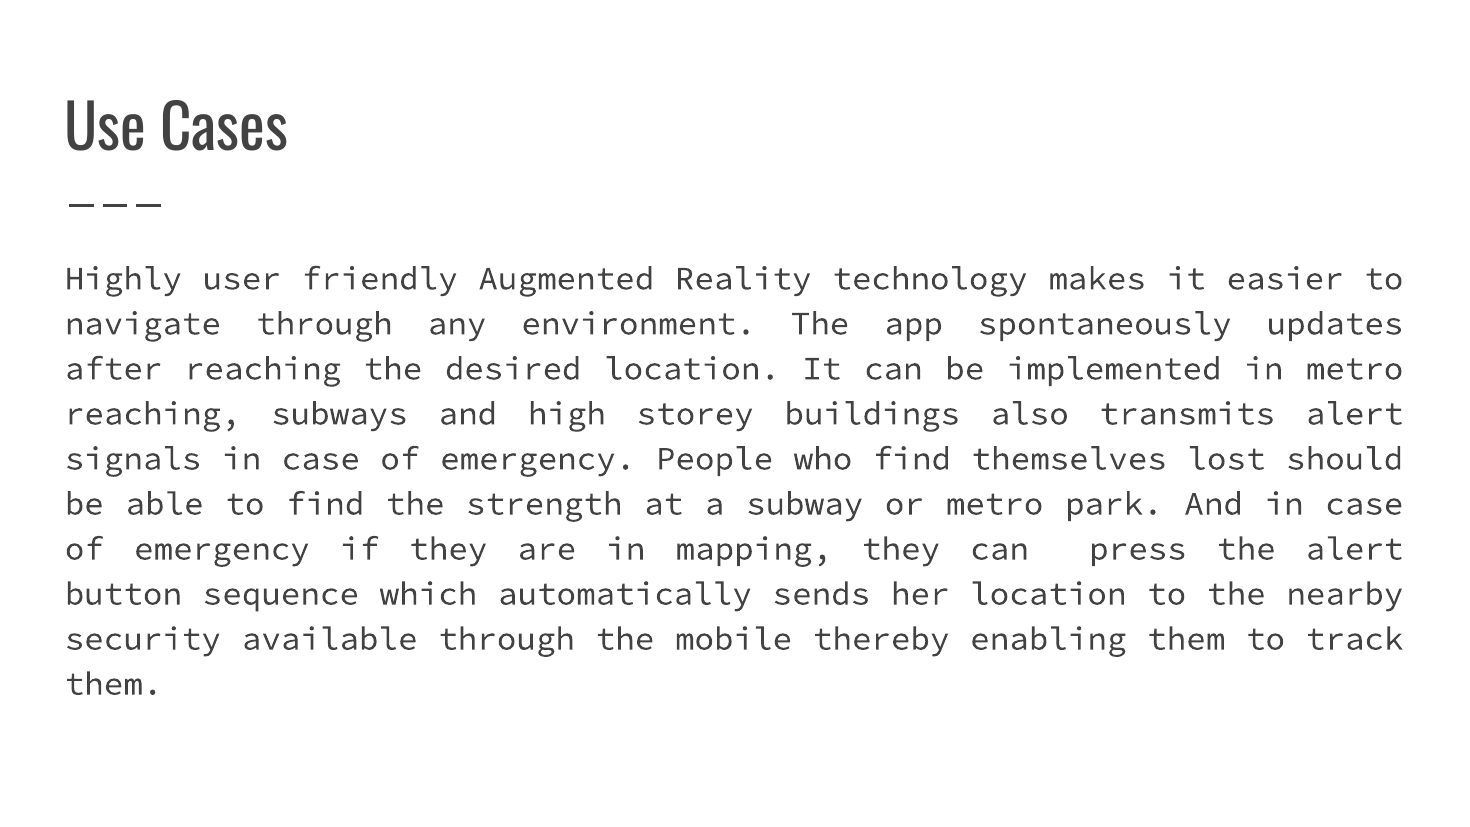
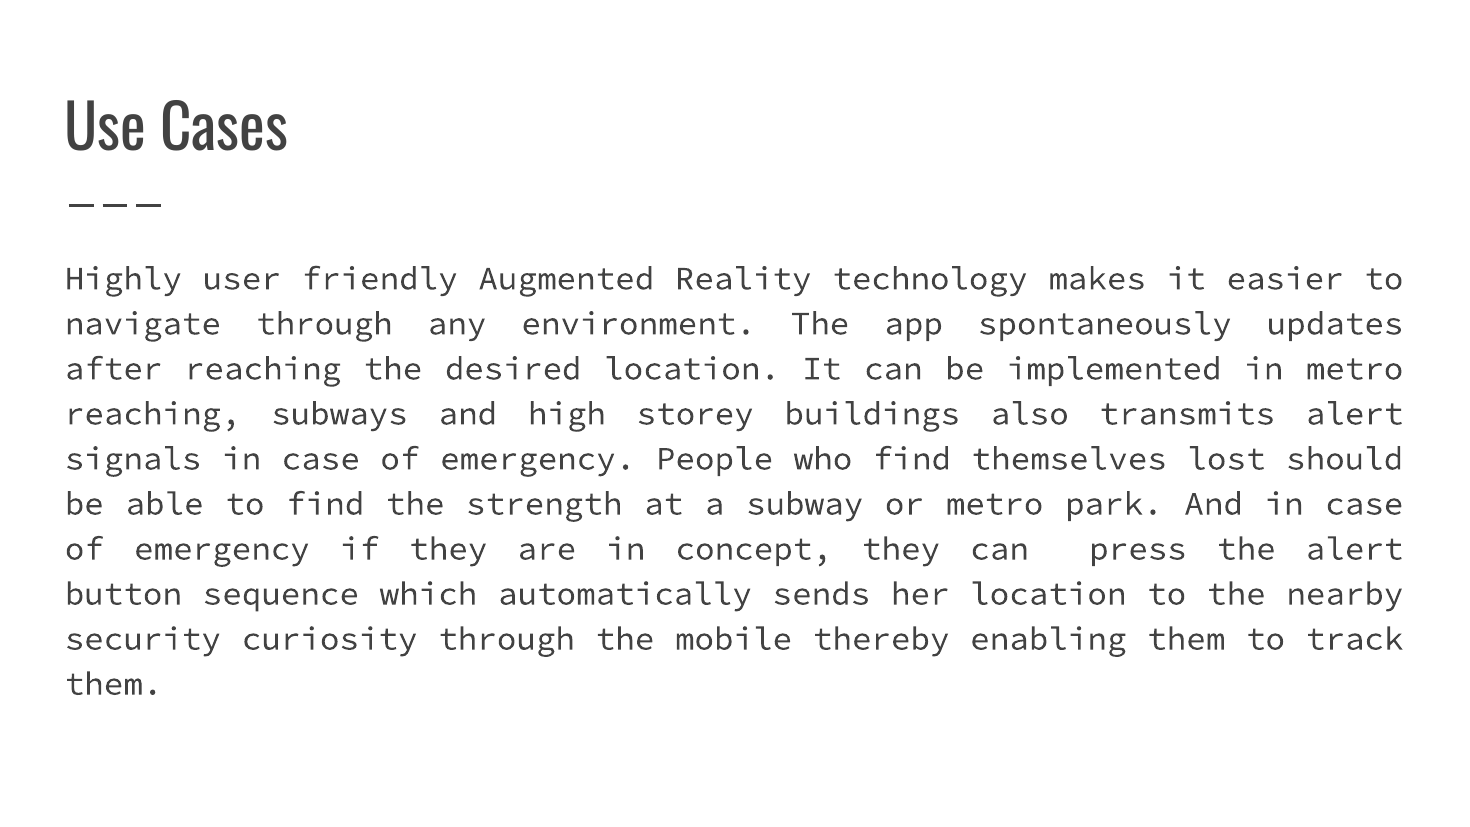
mapping: mapping -> concept
available: available -> curiosity
